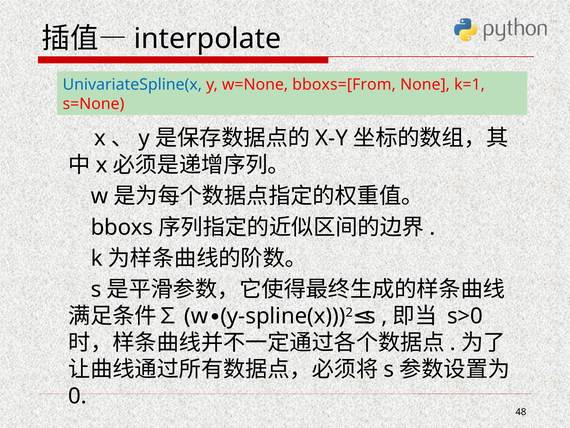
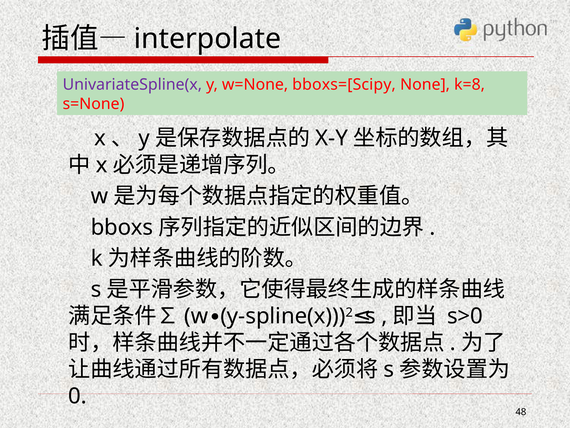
UnivariateSpline(x colour: blue -> purple
bboxs=[From: bboxs=[From -> bboxs=[Scipy
k=1: k=1 -> k=8
